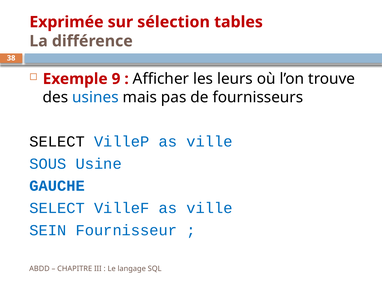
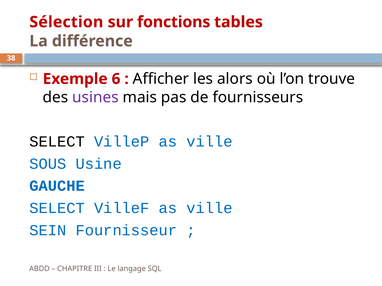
Exprimée: Exprimée -> Sélection
sélection: sélection -> fonctions
9: 9 -> 6
leurs: leurs -> alors
usines colour: blue -> purple
